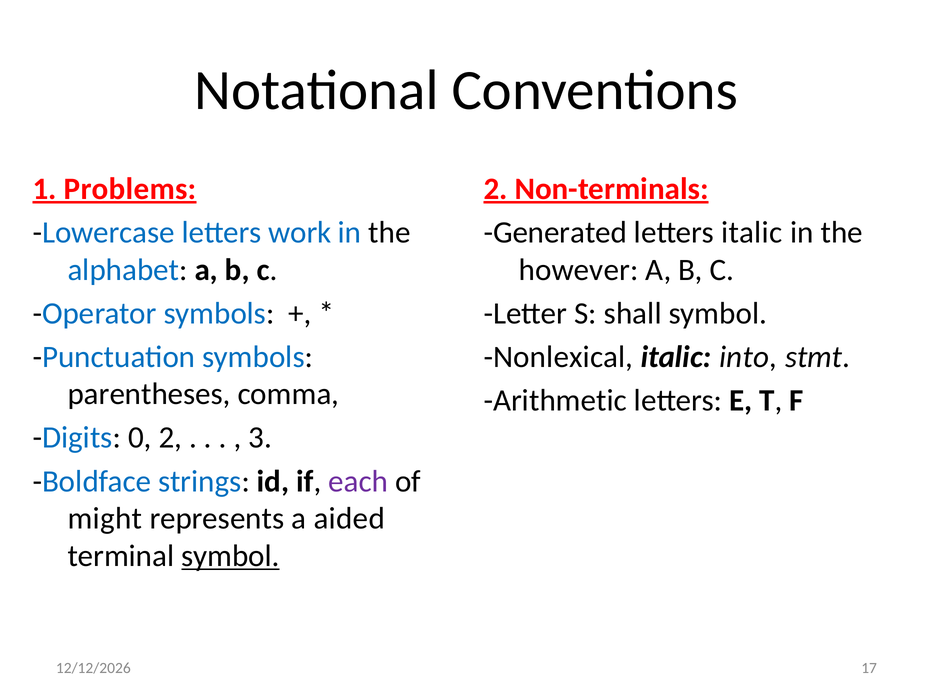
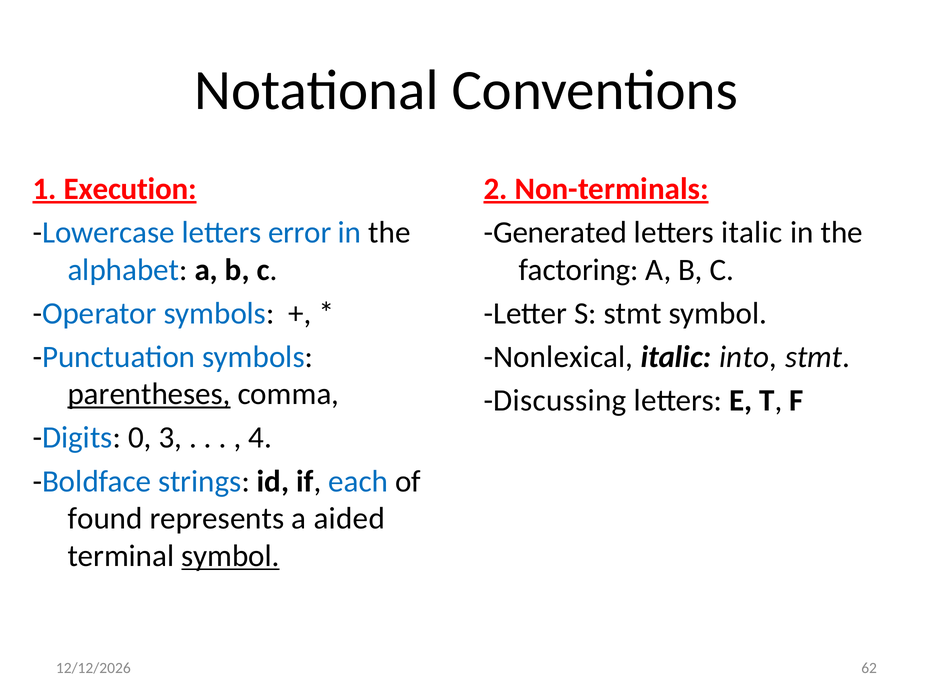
Problems: Problems -> Execution
work: work -> error
however: however -> factoring
S shall: shall -> stmt
parentheses underline: none -> present
Arithmetic: Arithmetic -> Discussing
0 2: 2 -> 3
3: 3 -> 4
each colour: purple -> blue
might: might -> found
17: 17 -> 62
